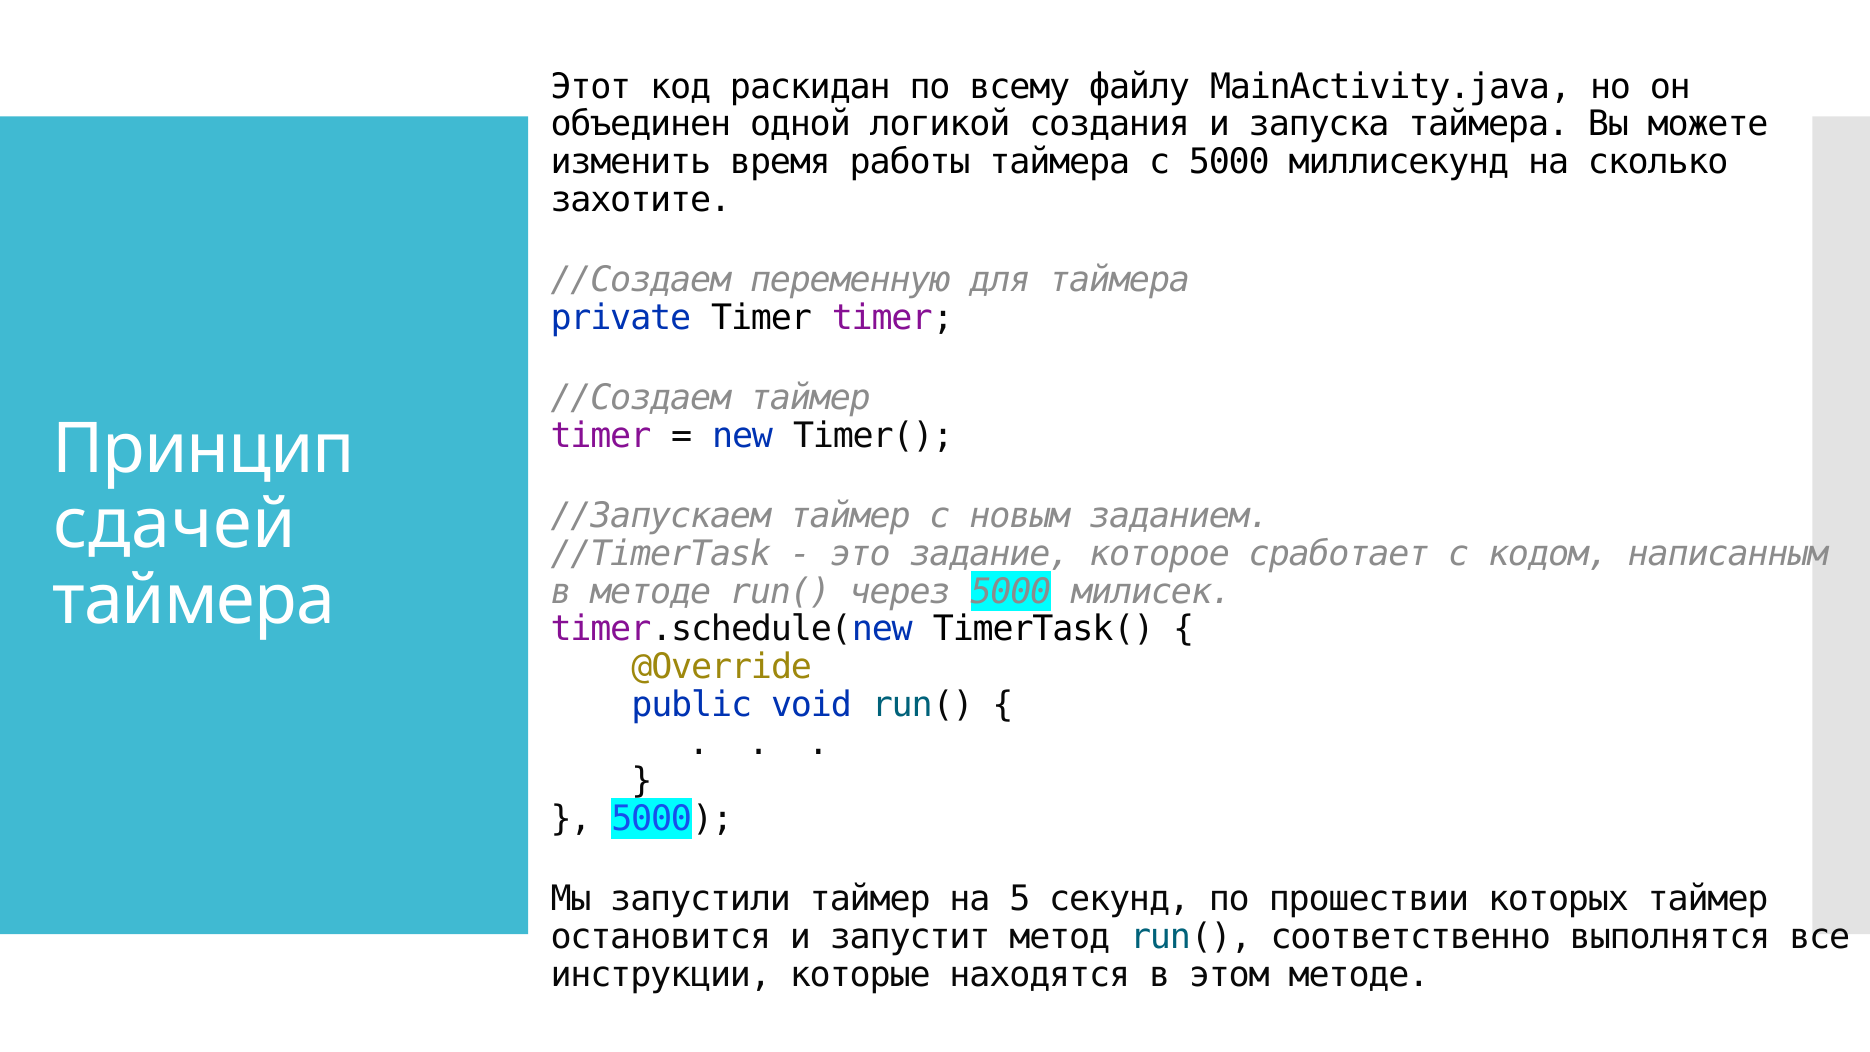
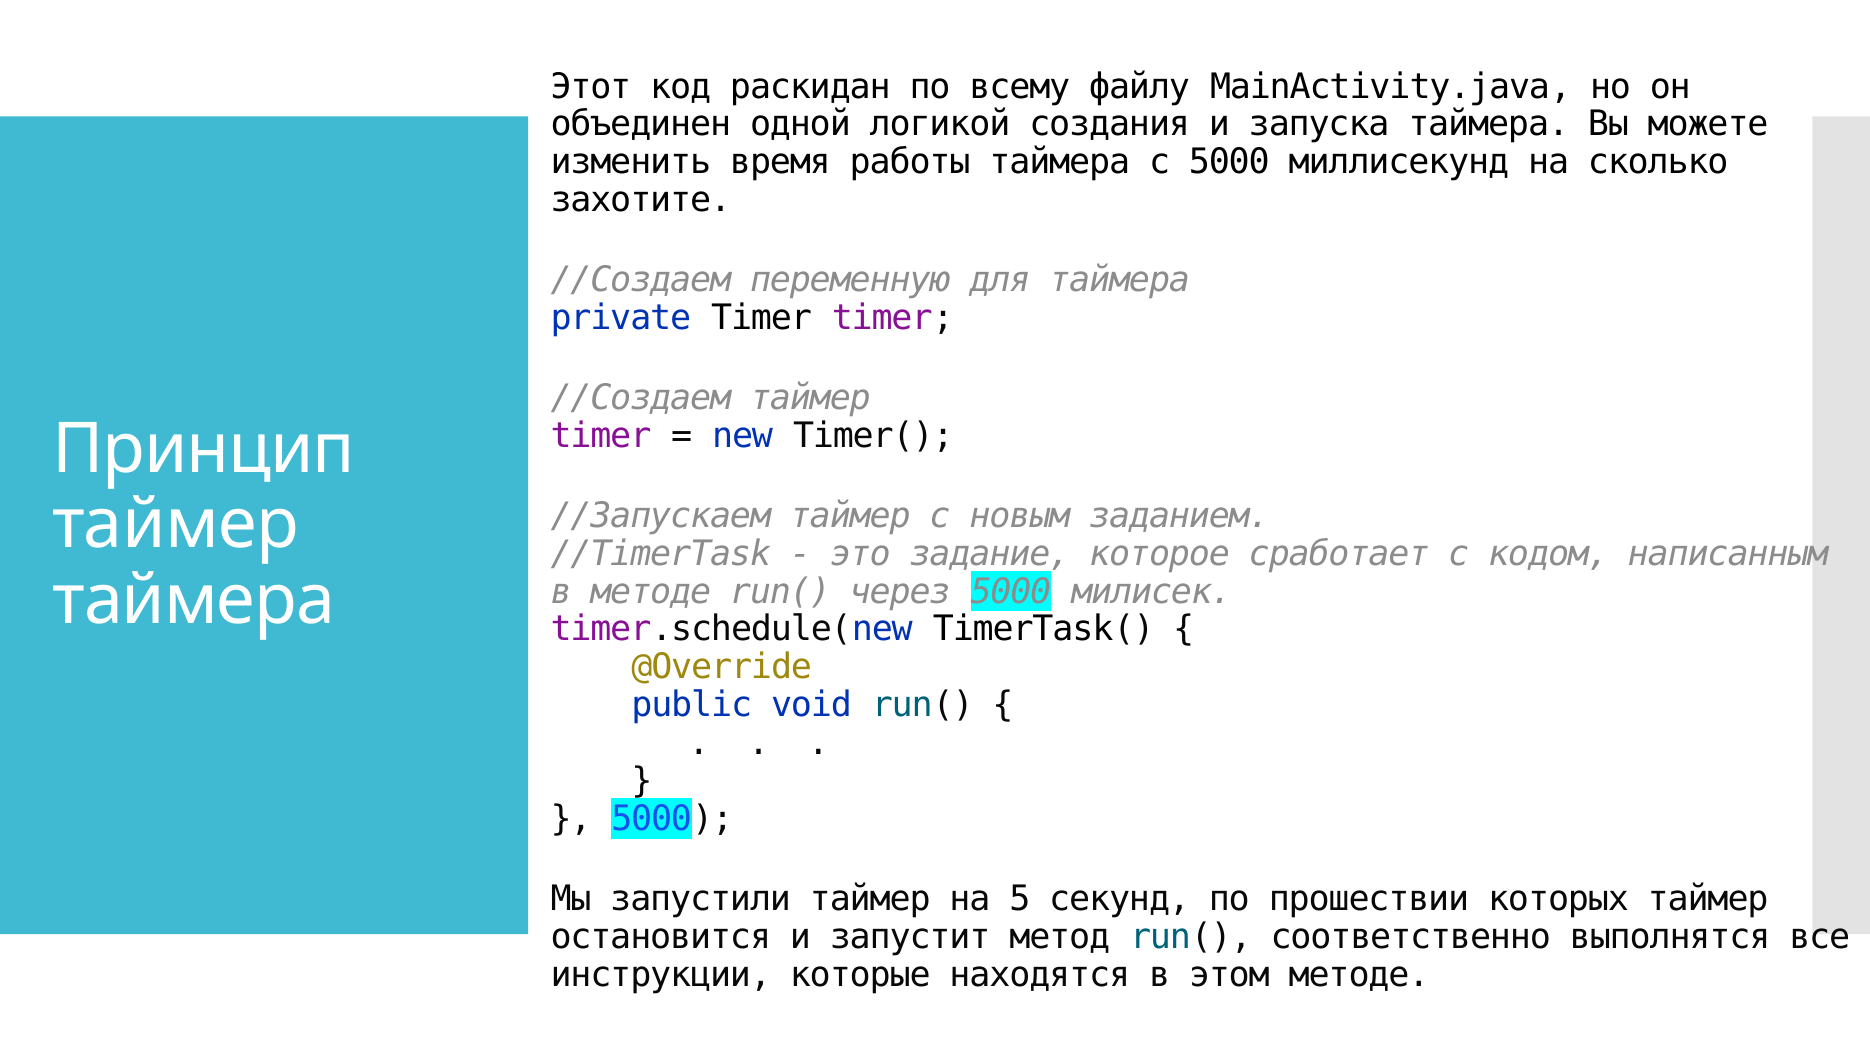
сдачей at (175, 525): сдачей -> таймер
